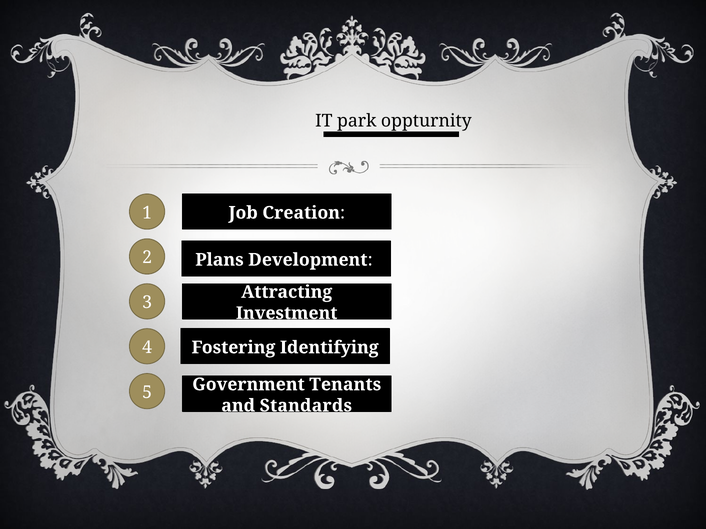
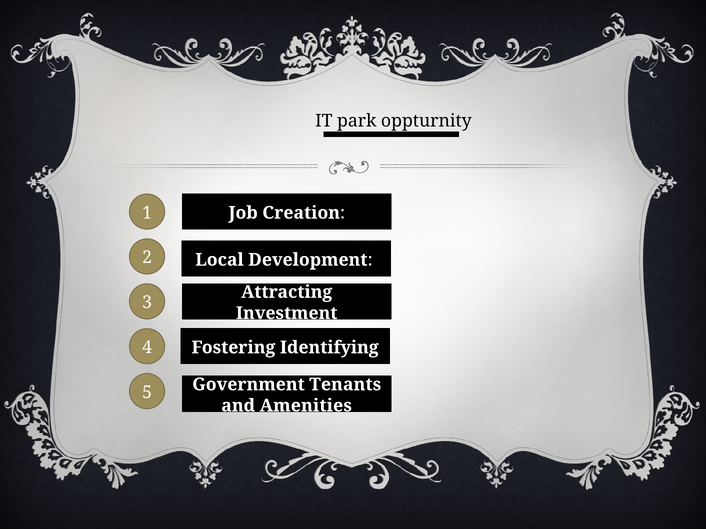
Plans: Plans -> Local
Standards: Standards -> Amenities
